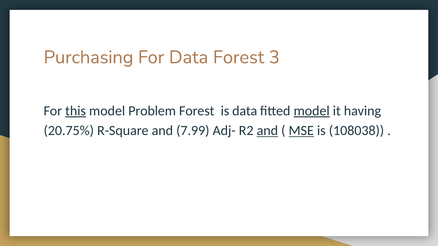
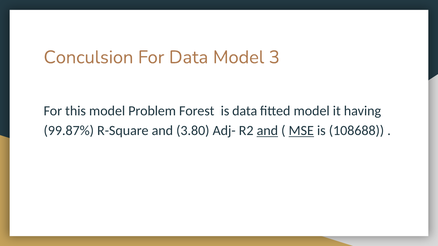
Purchasing: Purchasing -> Conculsion
Data Forest: Forest -> Model
this underline: present -> none
model at (312, 111) underline: present -> none
20.75%: 20.75% -> 99.87%
7.99: 7.99 -> 3.80
108038: 108038 -> 108688
